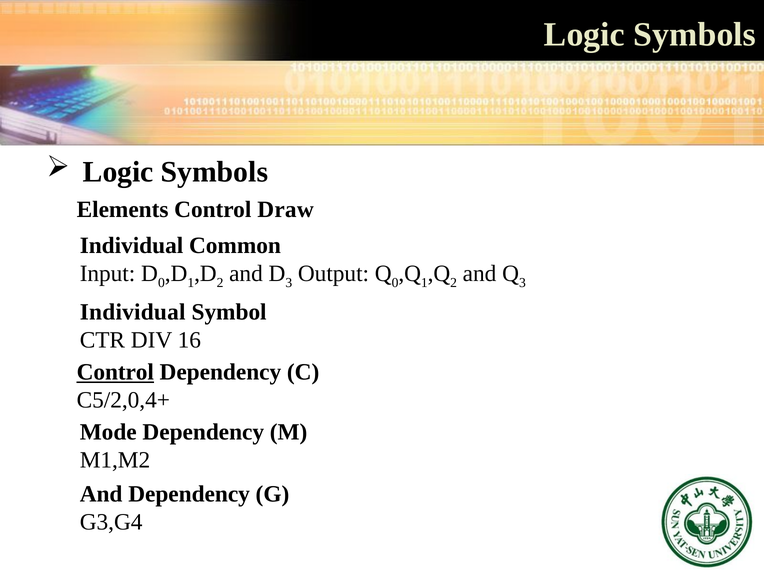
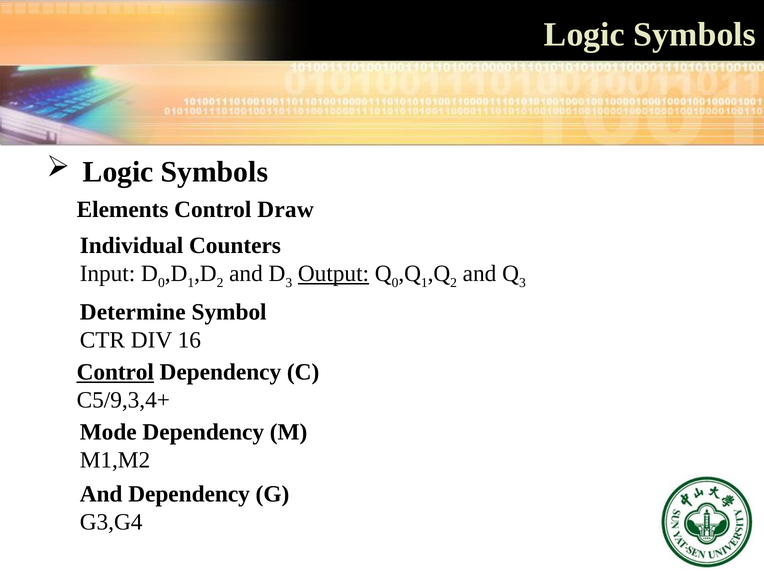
Common: Common -> Counters
Output underline: none -> present
Individual at (133, 312): Individual -> Determine
C5/2,0,4+: C5/2,0,4+ -> C5/9,3,4+
